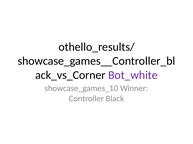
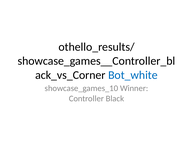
Bot_white colour: purple -> blue
